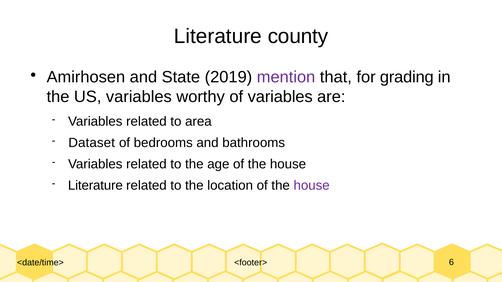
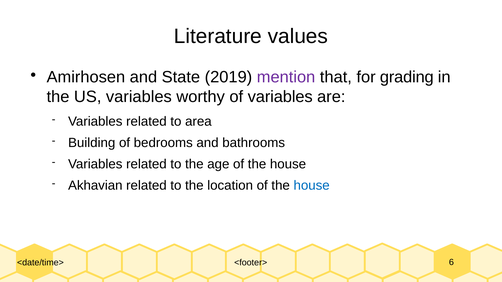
county: county -> values
Dataset: Dataset -> Building
Literature at (95, 186): Literature -> Akhavian
house at (312, 186) colour: purple -> blue
